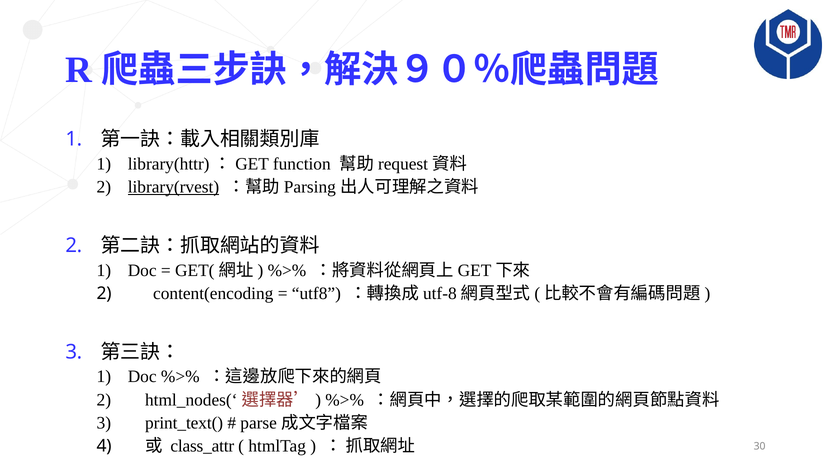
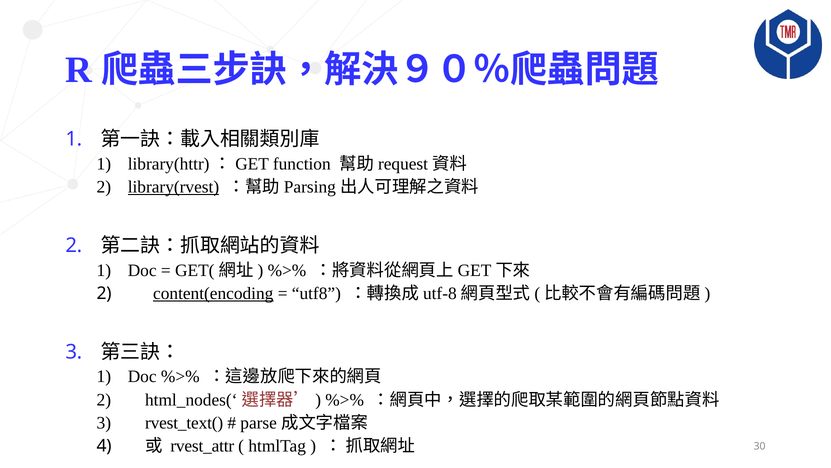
content(encoding underline: none -> present
print_text(: print_text( -> rvest_text(
class_attr: class_attr -> rvest_attr
